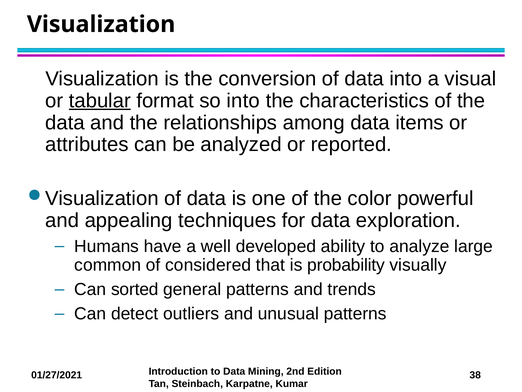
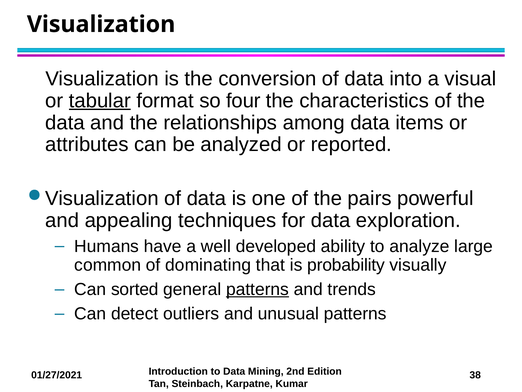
so into: into -> four
color: color -> pairs
considered: considered -> dominating
patterns at (257, 289) underline: none -> present
